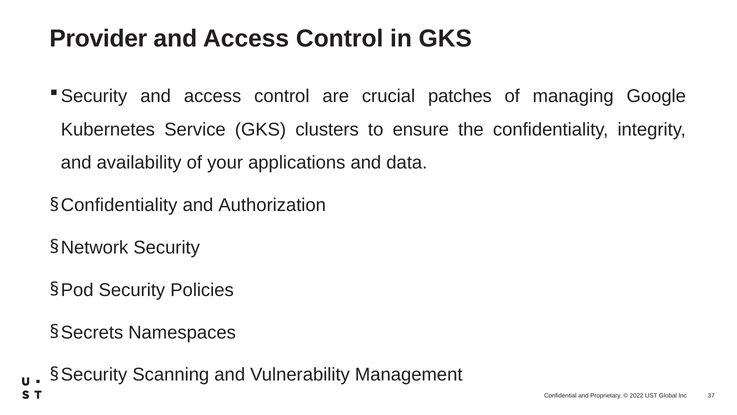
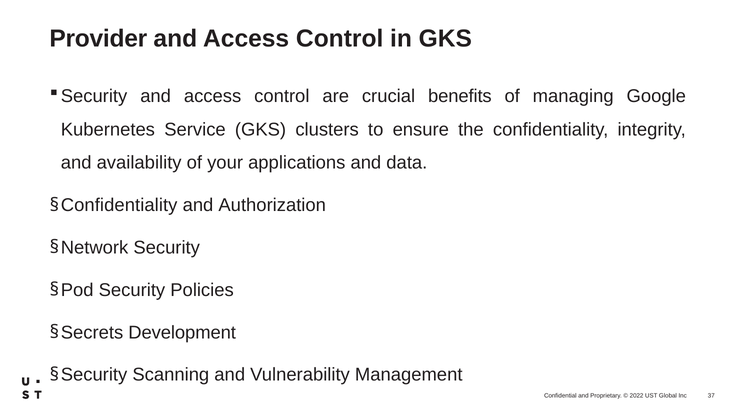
patches: patches -> benefits
Namespaces: Namespaces -> Development
